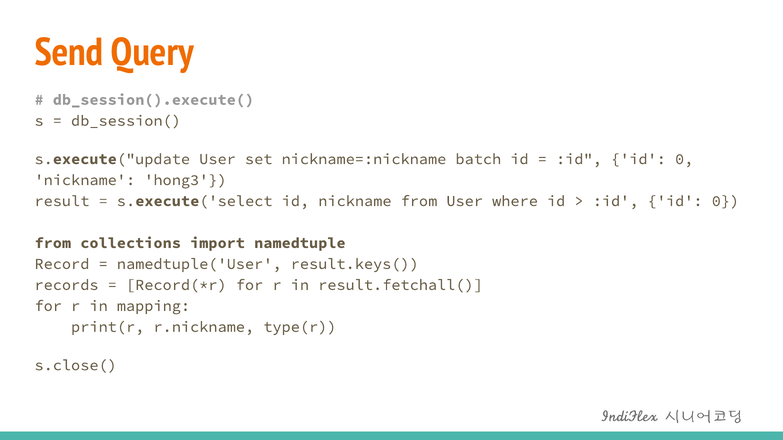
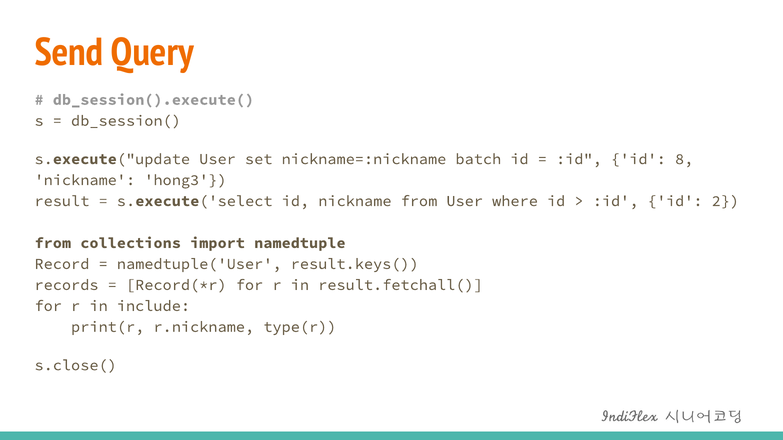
0 at (684, 159): 0 -> 8
0 at (725, 201): 0 -> 2
mapping: mapping -> include
